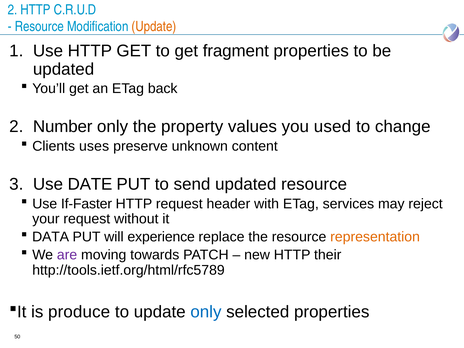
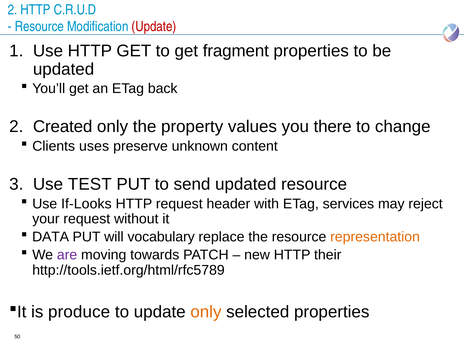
Update at (154, 27) colour: orange -> red
Number: Number -> Created
used: used -> there
DATE: DATE -> TEST
If-Faster: If-Faster -> If-Looks
experience: experience -> vocabulary
only at (206, 312) colour: blue -> orange
